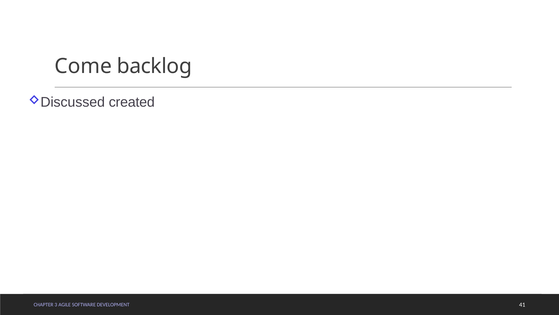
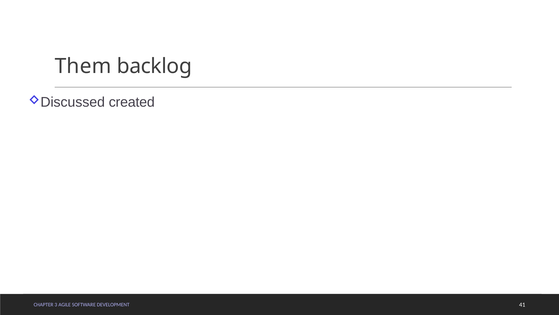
Come: Come -> Them
